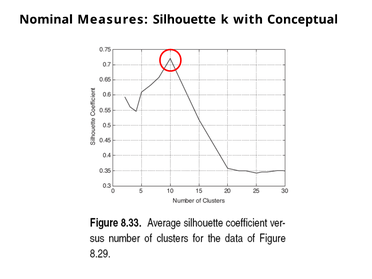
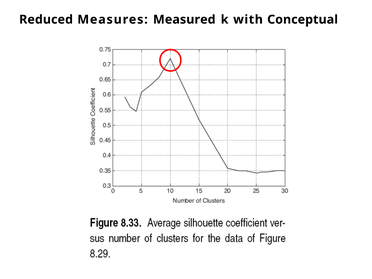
Nominal: Nominal -> Reduced
Silhouette: Silhouette -> Measured
